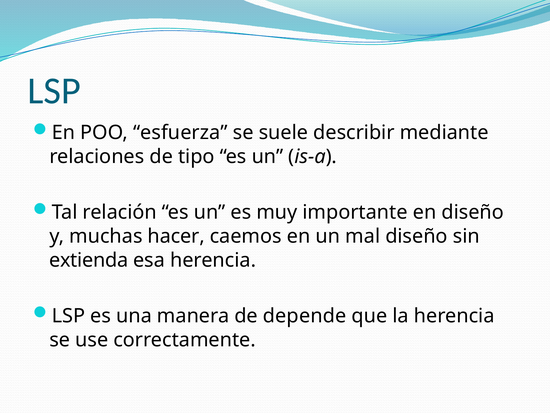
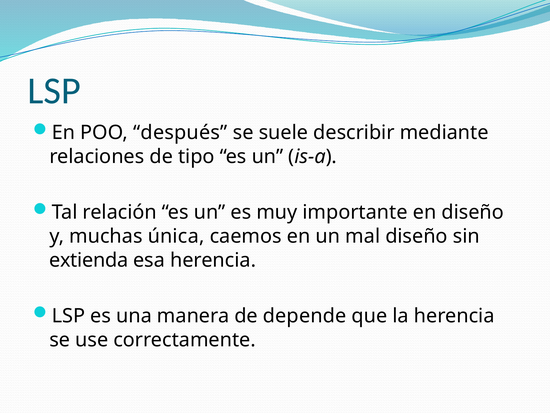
esfuerza: esfuerza -> después
hacer: hacer -> única
